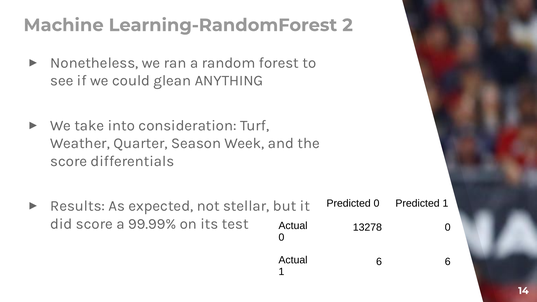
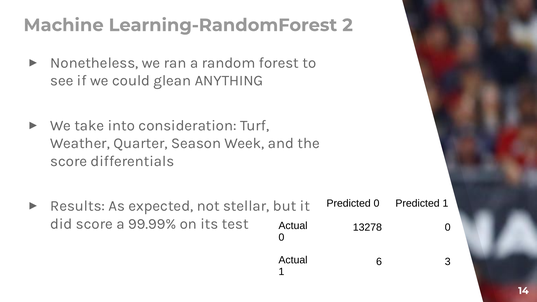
6 6: 6 -> 3
